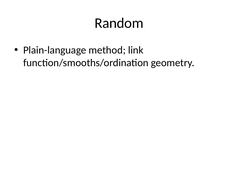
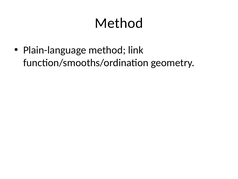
Random at (119, 23): Random -> Method
